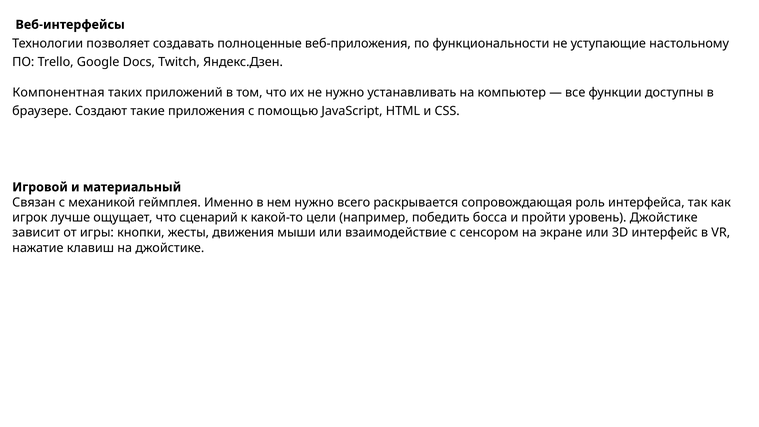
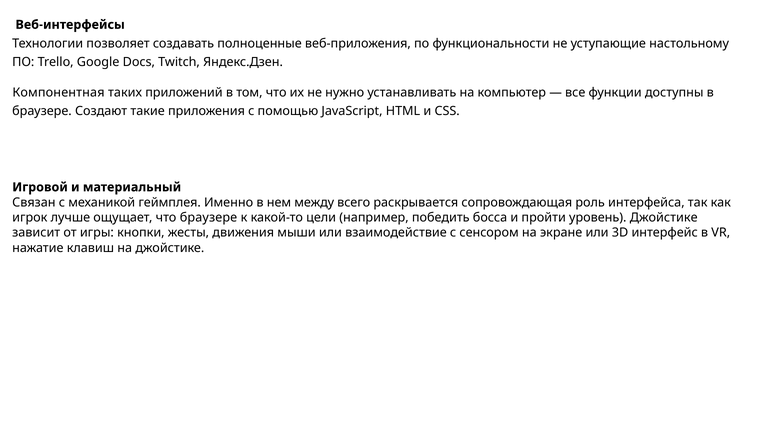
нем нужно: нужно -> между
что сценарий: сценарий -> браузере
